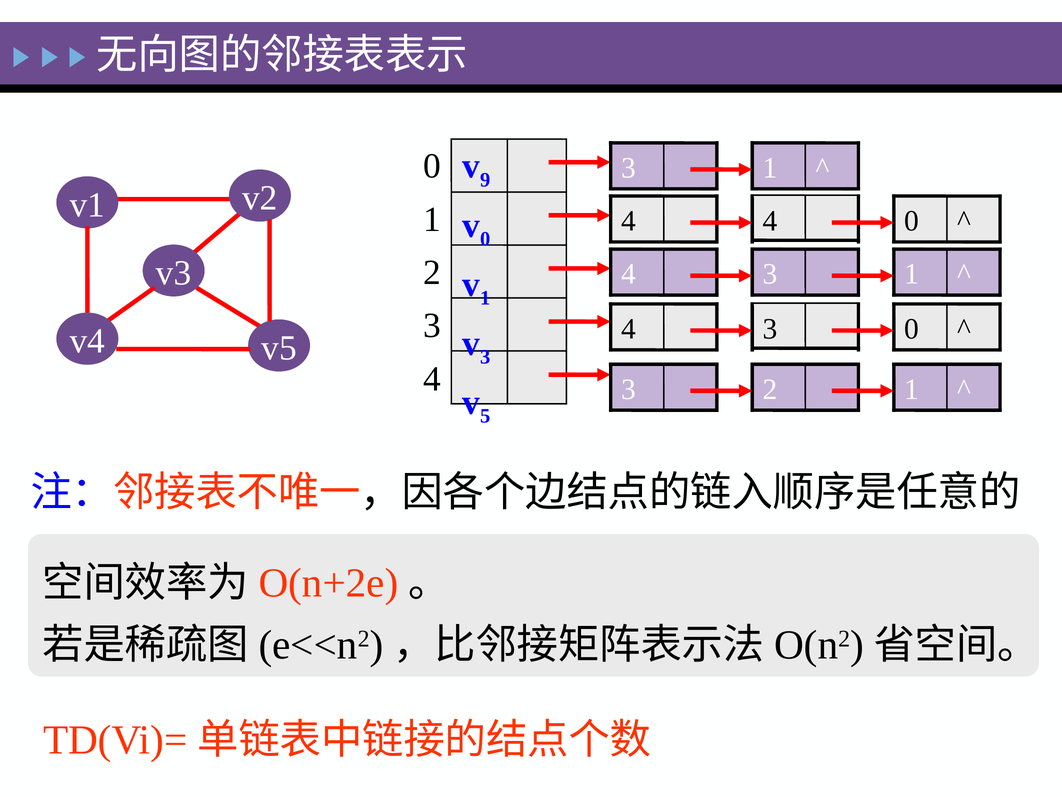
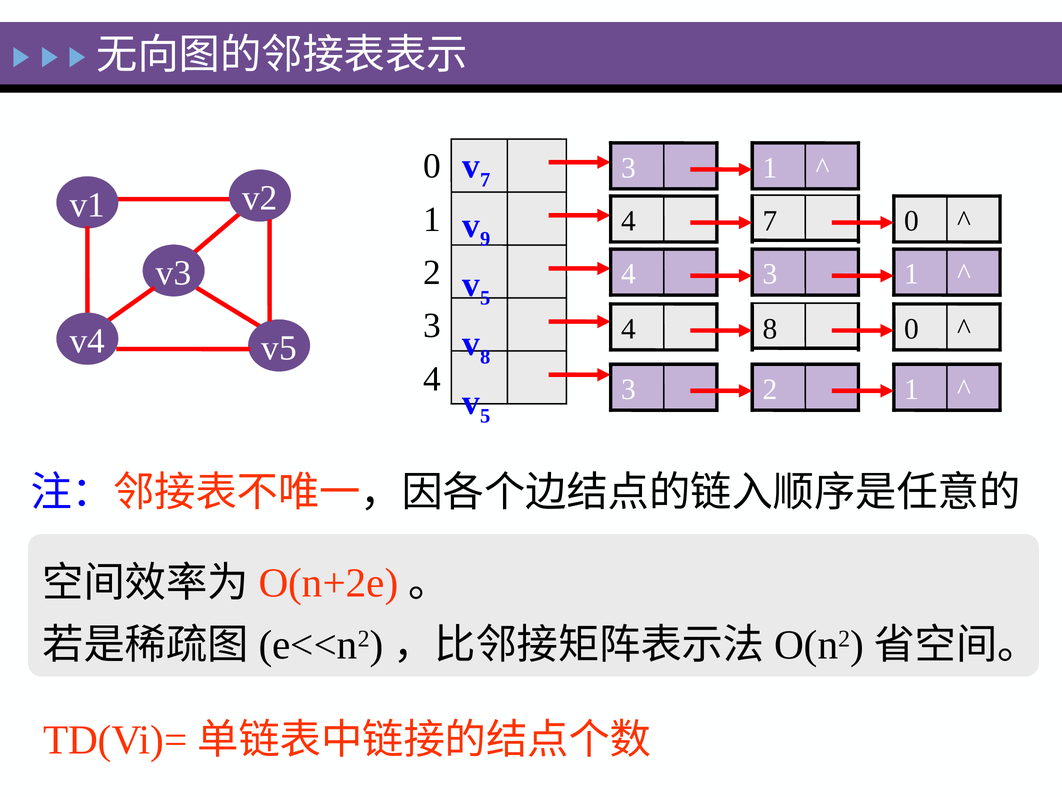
9 at (485, 180): 9 -> 7
4 4: 4 -> 7
0 at (485, 239): 0 -> 9
1 at (485, 298): 1 -> 5
4 3: 3 -> 8
3 at (485, 357): 3 -> 8
